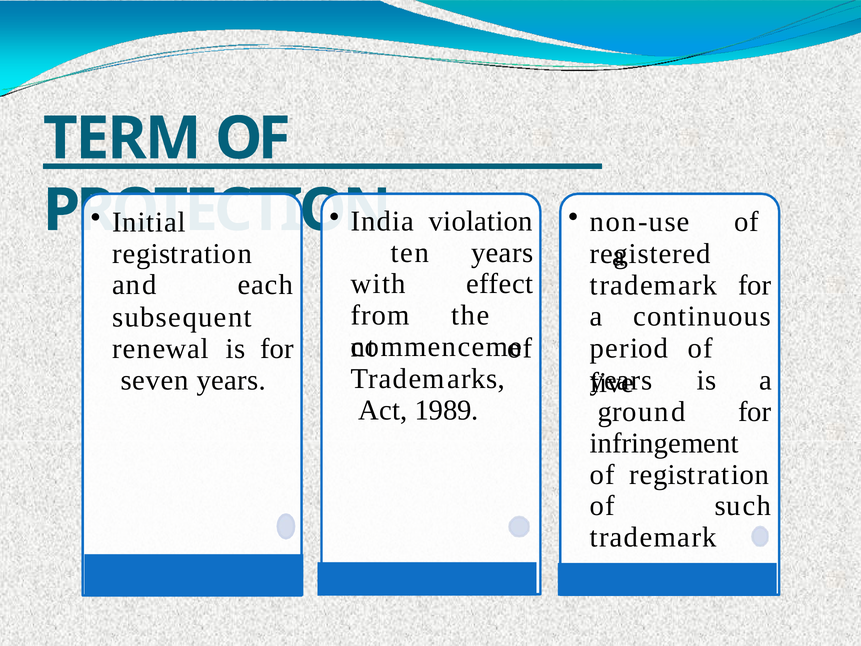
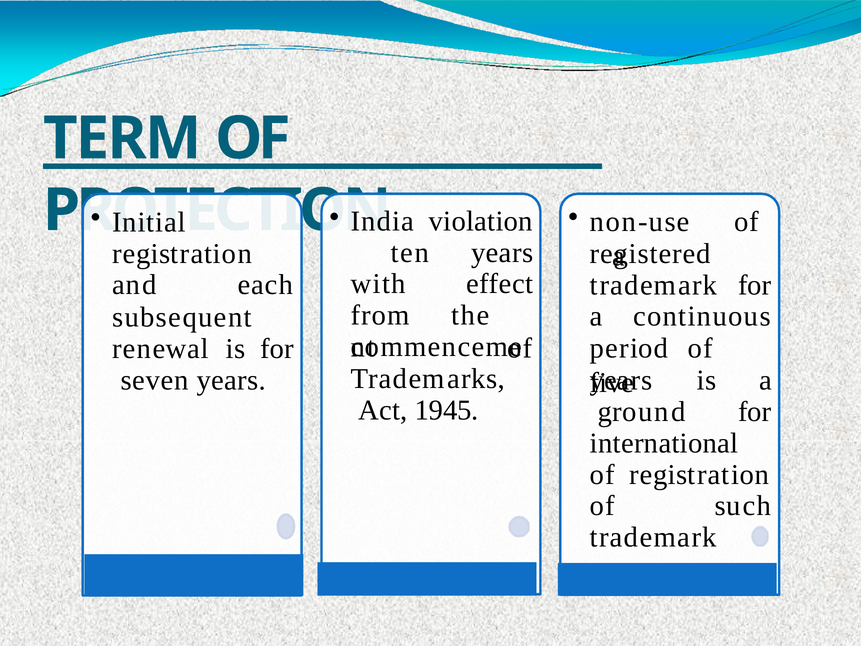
1989: 1989 -> 1945
infringement: infringement -> international
